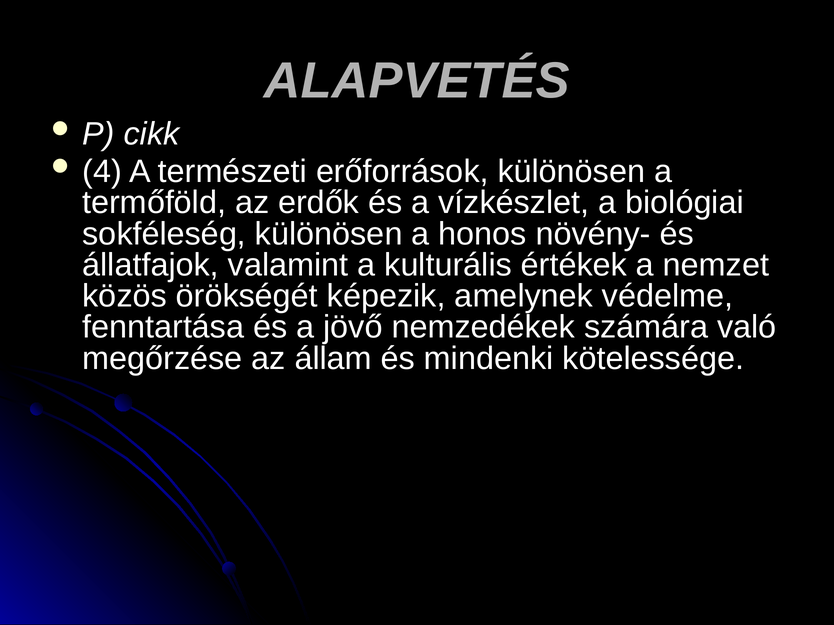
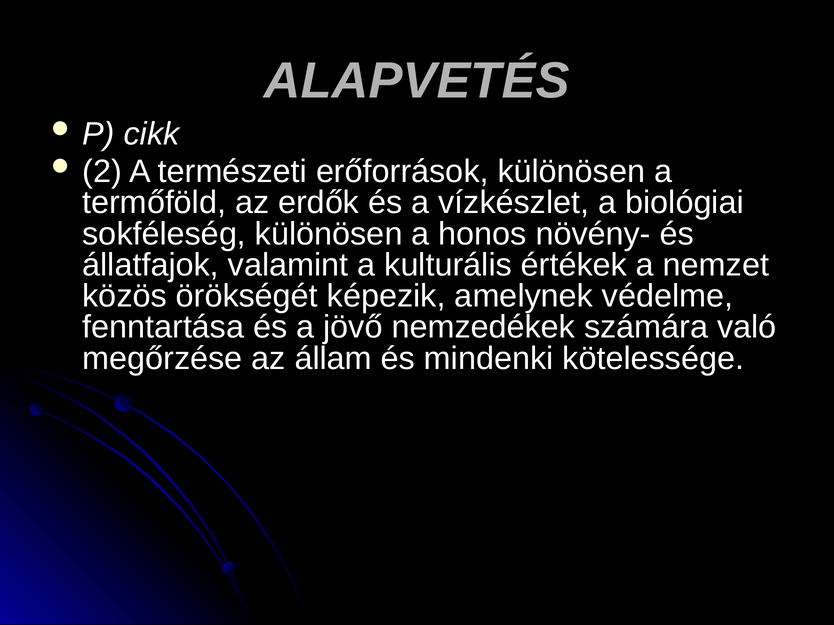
4: 4 -> 2
